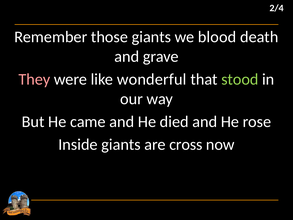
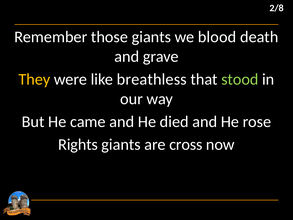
2/4: 2/4 -> 2/8
They colour: pink -> yellow
wonderful: wonderful -> breathless
Inside: Inside -> Rights
